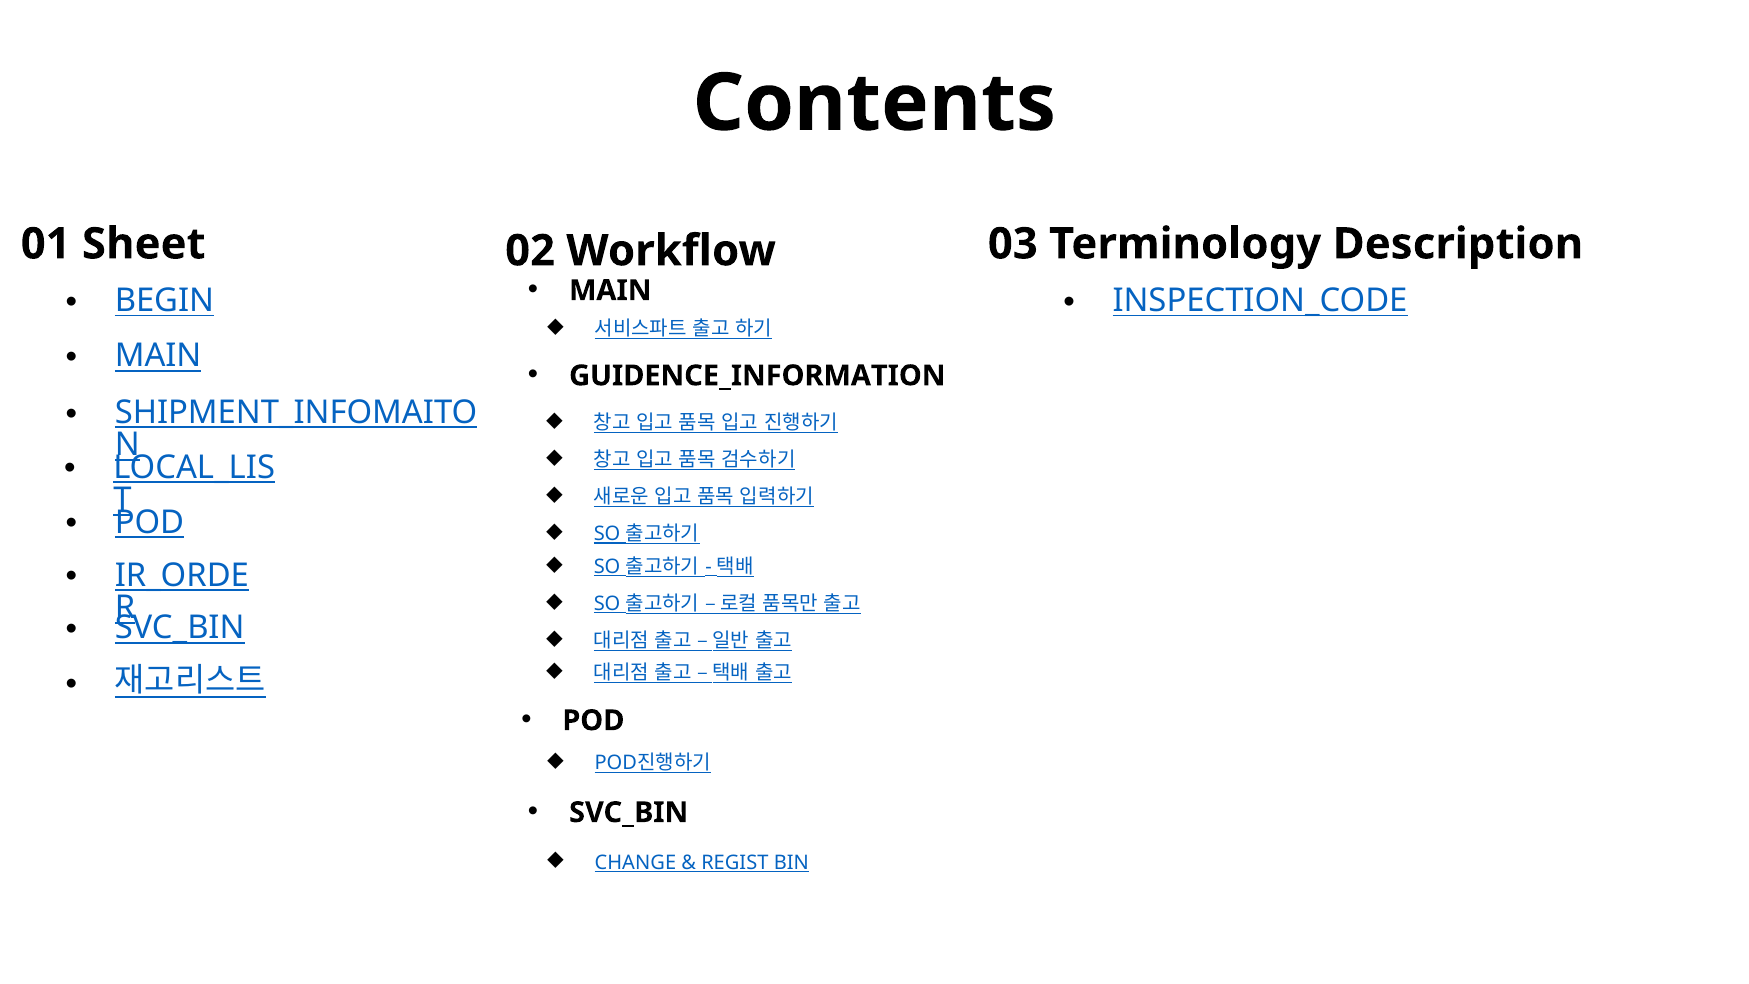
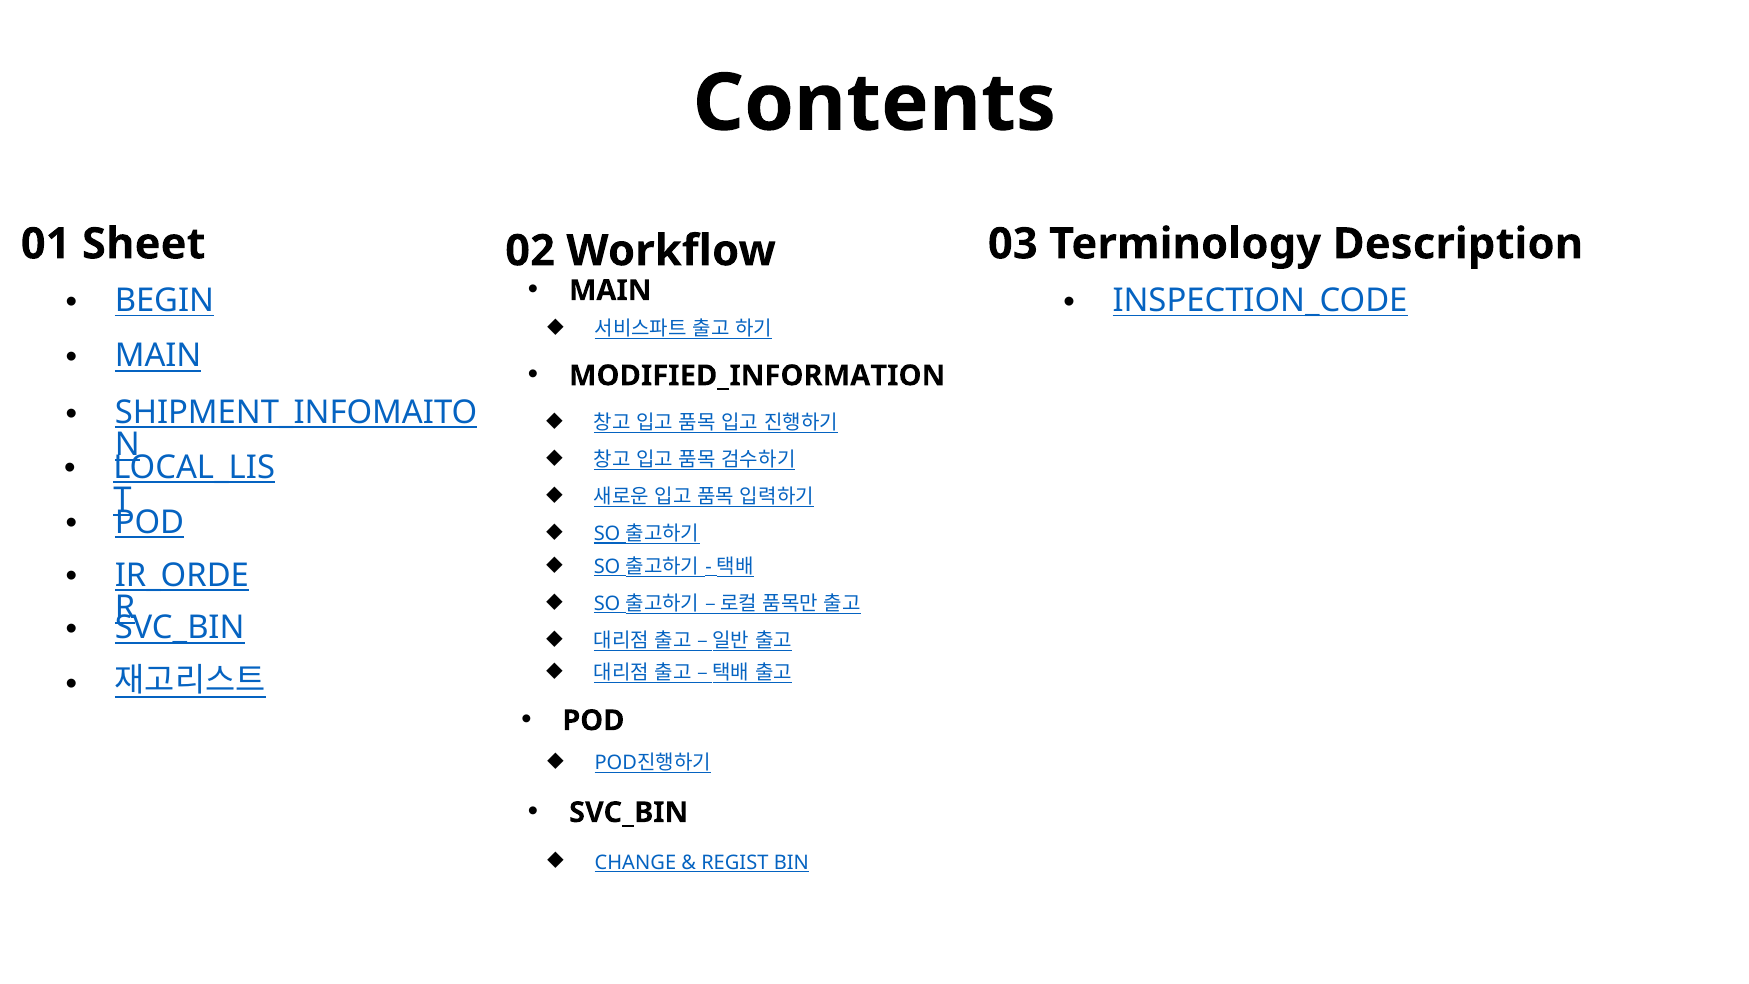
GUIDENCE_INFORMATION: GUIDENCE_INFORMATION -> MODIFIED_INFORMATION
